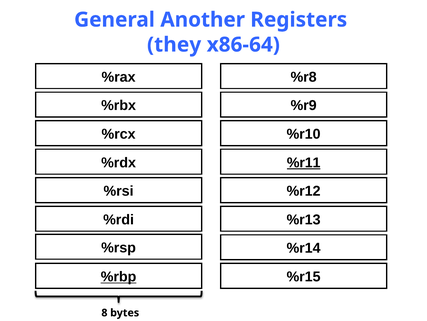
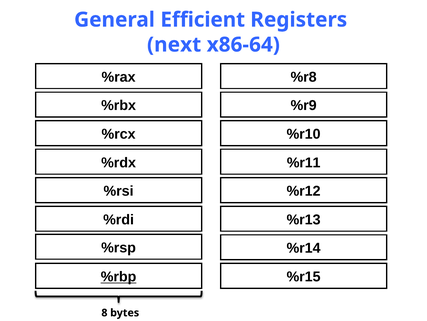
Another: Another -> Efficient
they: they -> next
%r11 underline: present -> none
